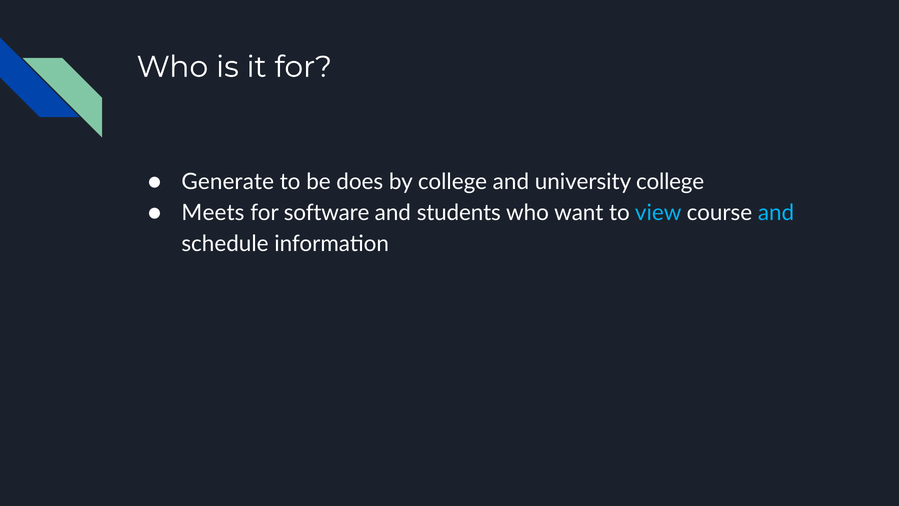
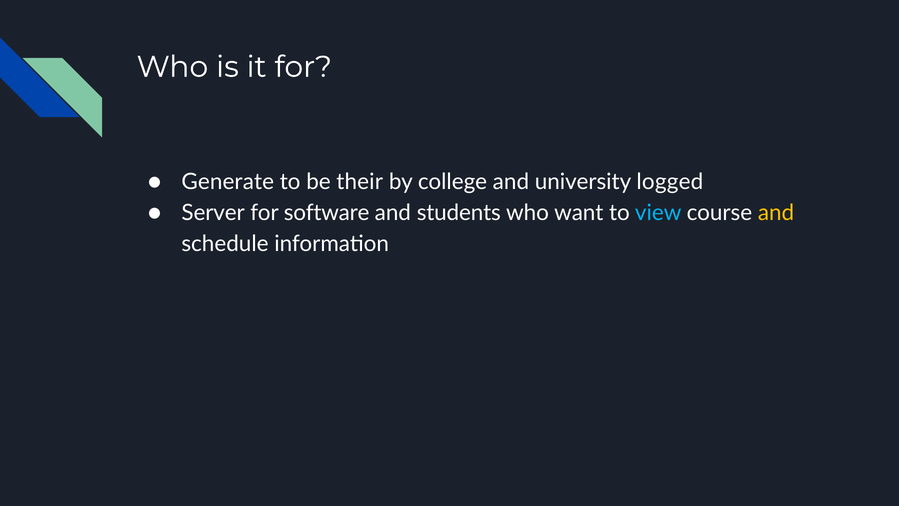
does: does -> their
university college: college -> logged
Meets: Meets -> Server
and at (776, 213) colour: light blue -> yellow
